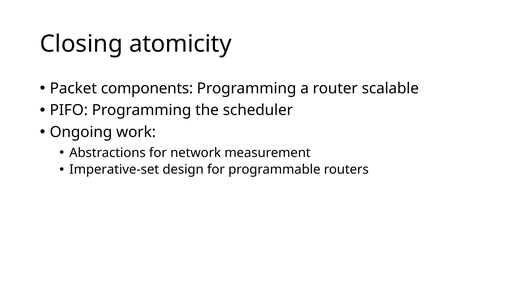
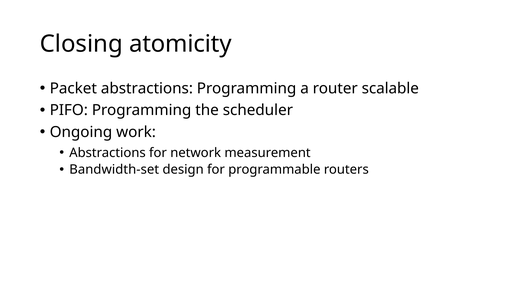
Packet components: components -> abstractions
Imperative-set: Imperative-set -> Bandwidth-set
